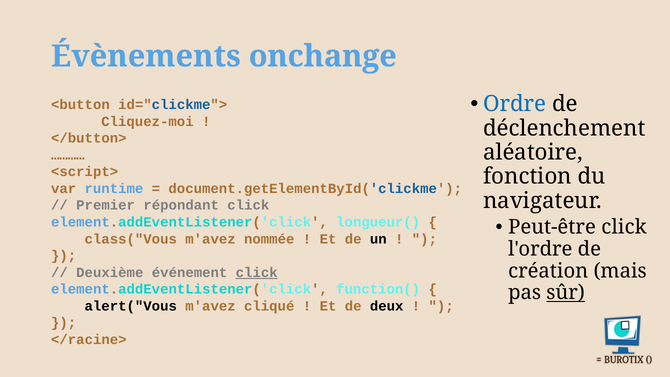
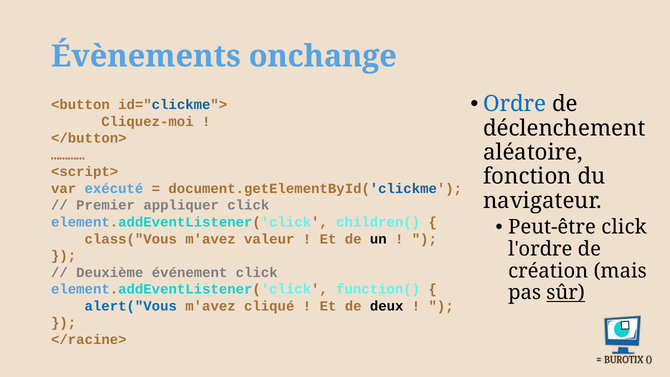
runtime: runtime -> exécuté
répondant: répondant -> appliquer
longueur(: longueur( -> children(
nommée: nommée -> valeur
click at (257, 272) underline: present -> none
alert("Vous colour: black -> blue
